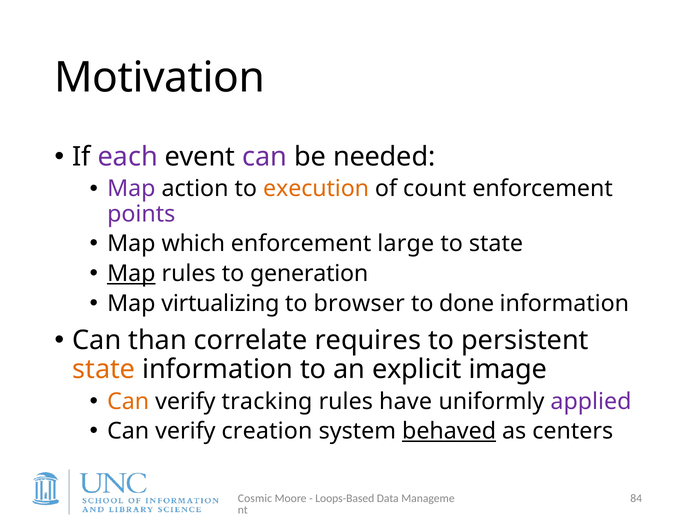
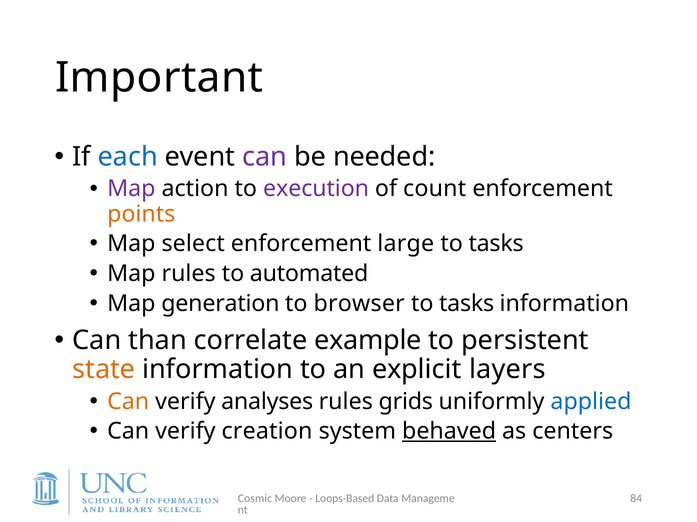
Motivation: Motivation -> Important
each colour: purple -> blue
execution colour: orange -> purple
points colour: purple -> orange
which: which -> select
state at (496, 244): state -> tasks
Map at (131, 274) underline: present -> none
generation: generation -> automated
virtualizing: virtualizing -> generation
done at (467, 304): done -> tasks
requires: requires -> example
image: image -> layers
tracking: tracking -> analyses
have: have -> grids
applied colour: purple -> blue
